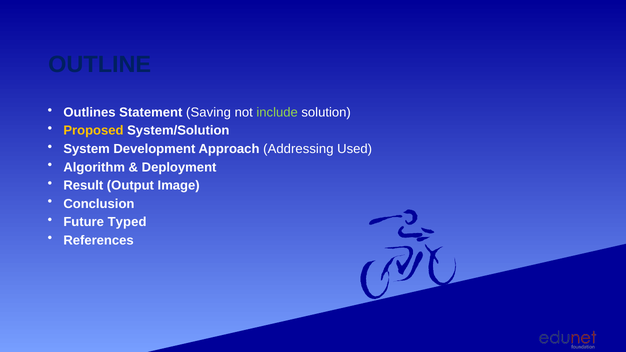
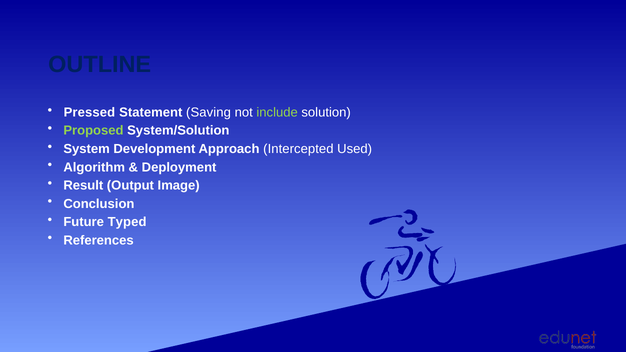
Outlines: Outlines -> Pressed
Proposed colour: yellow -> light green
Addressing: Addressing -> Intercepted
